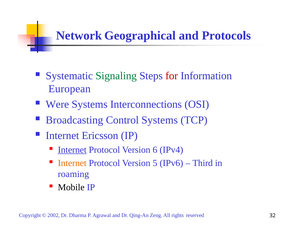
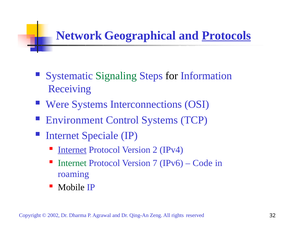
Protocols underline: none -> present
for colour: red -> black
European: European -> Receiving
Broadcasting: Broadcasting -> Environment
Ericsson: Ericsson -> Speciale
6: 6 -> 2
Internet at (72, 163) colour: orange -> green
5: 5 -> 7
Third: Third -> Code
